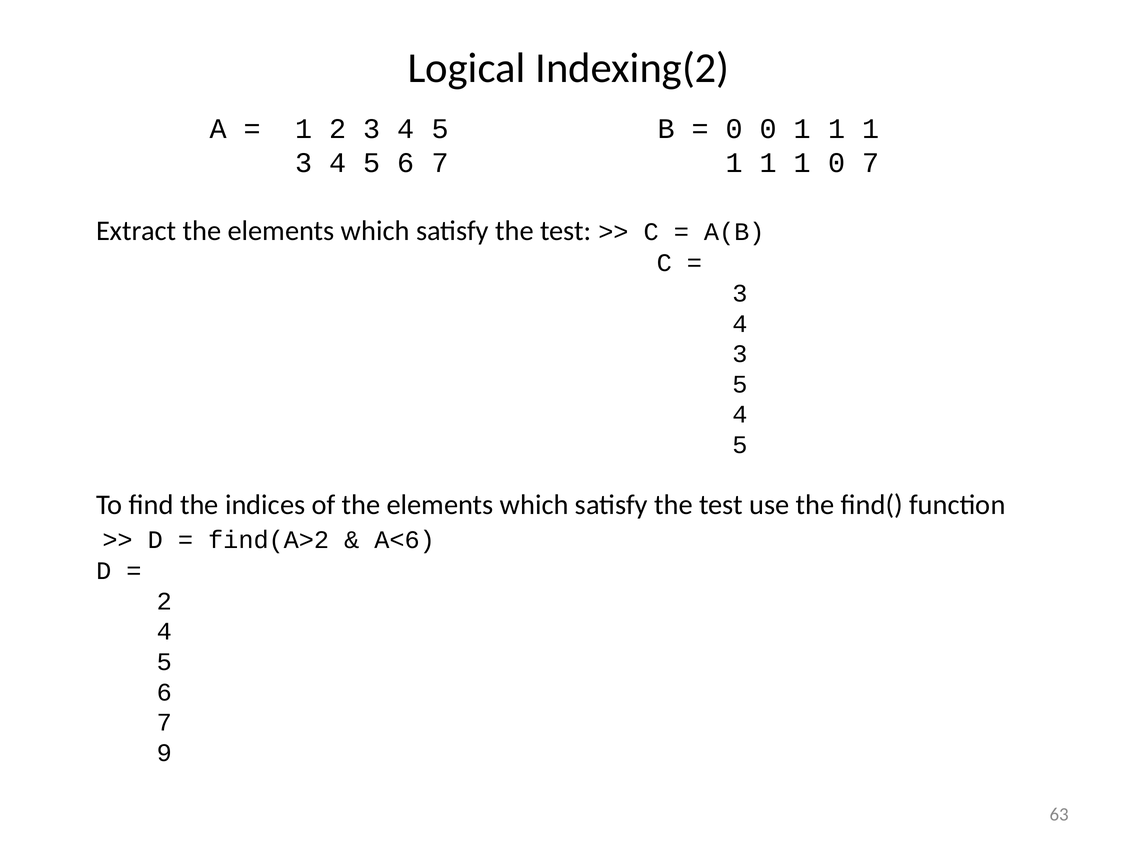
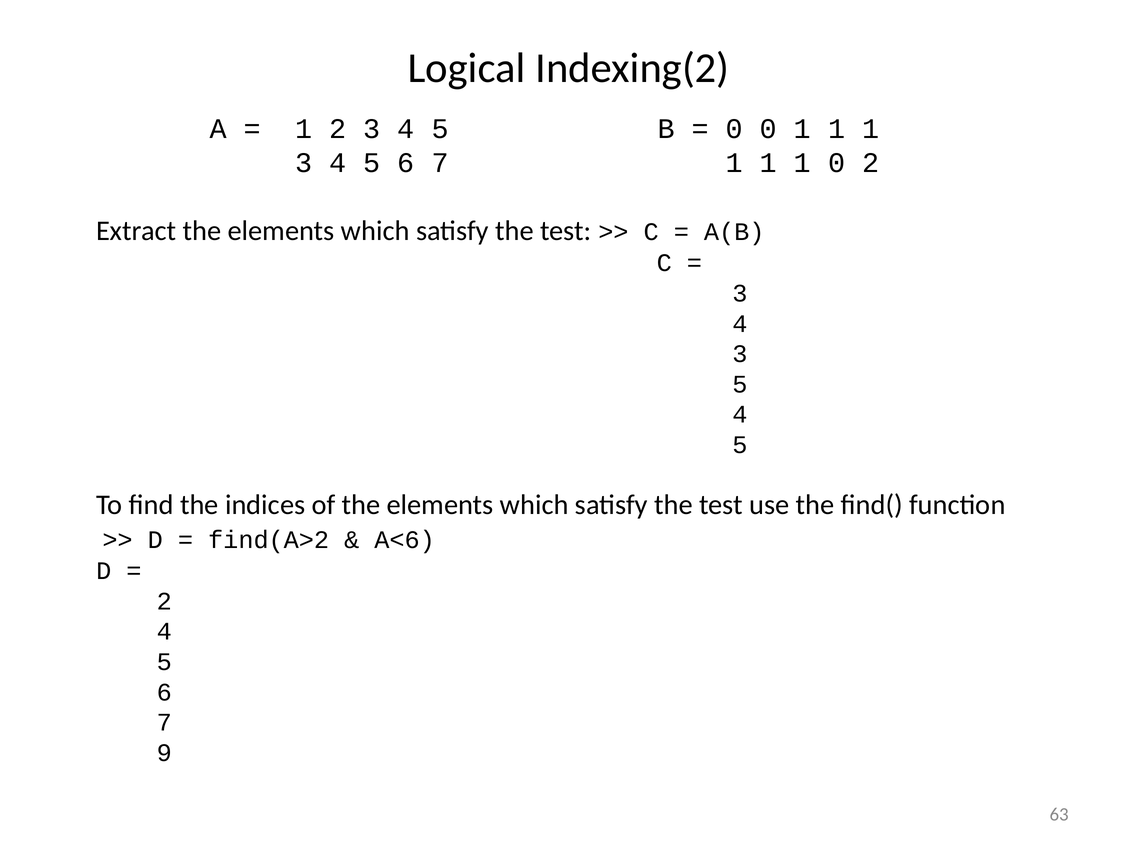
0 7: 7 -> 2
